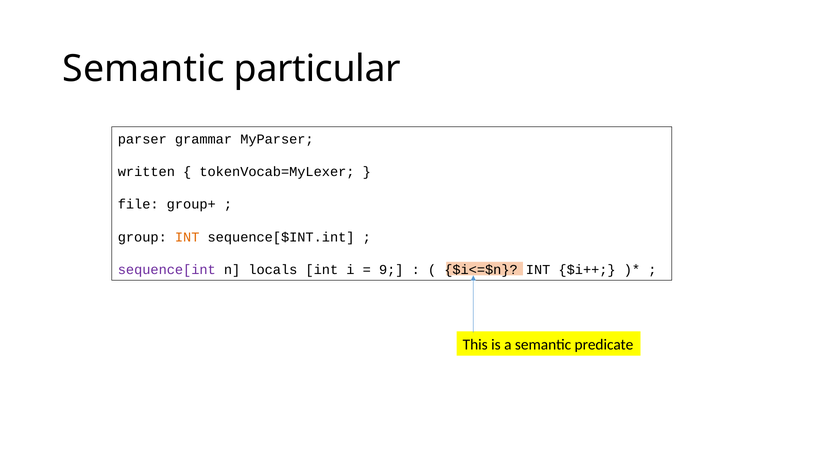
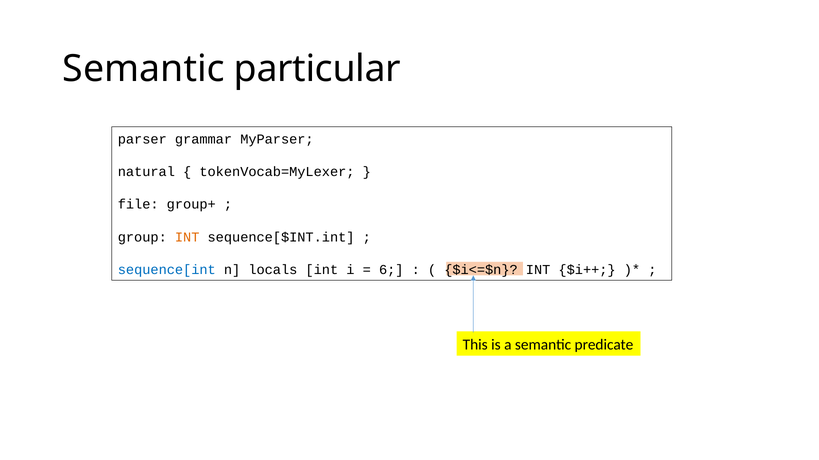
written: written -> natural
sequence[int colour: purple -> blue
9: 9 -> 6
